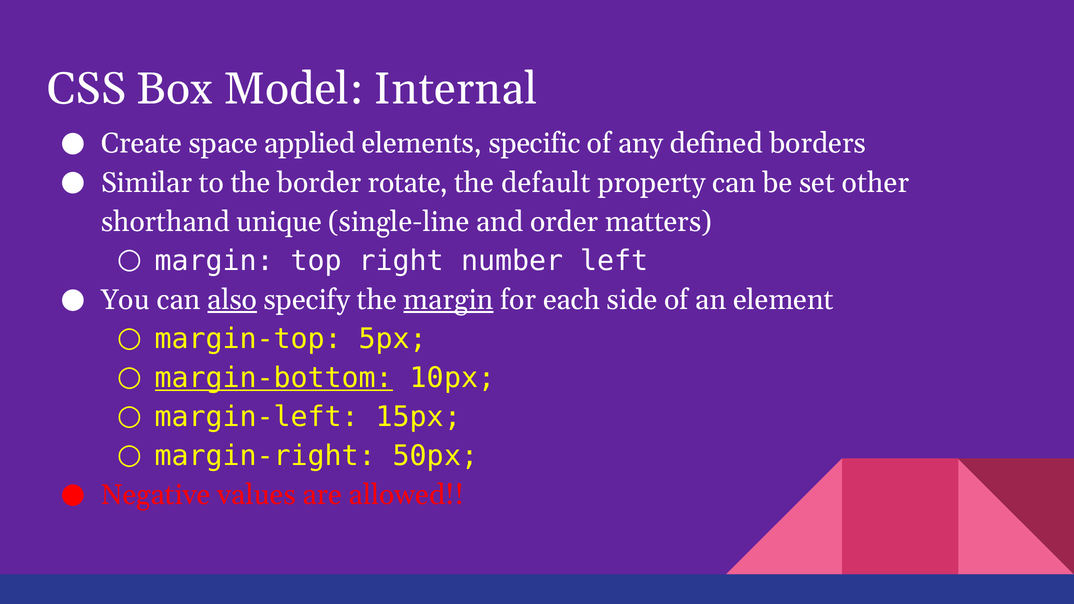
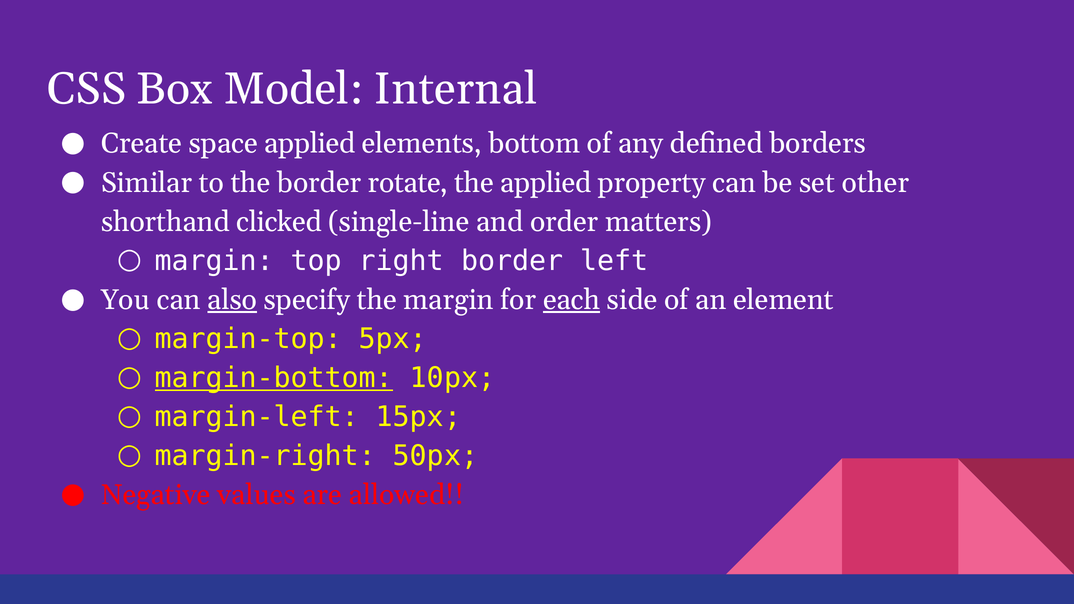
specific: specific -> bottom
the default: default -> applied
unique: unique -> clicked
right number: number -> border
margin at (449, 300) underline: present -> none
each underline: none -> present
